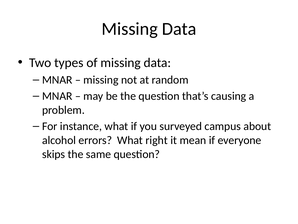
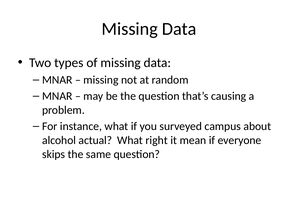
errors: errors -> actual
